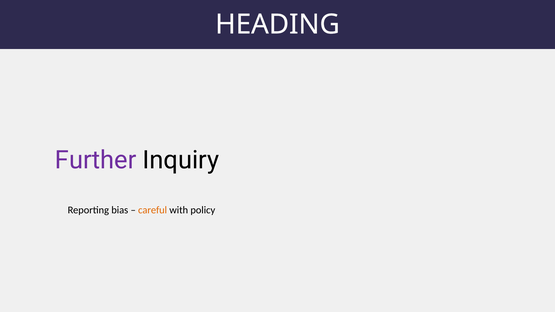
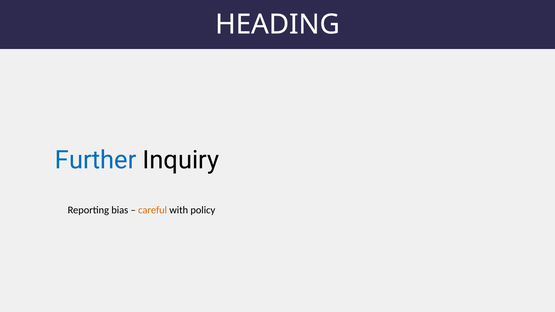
Further colour: purple -> blue
